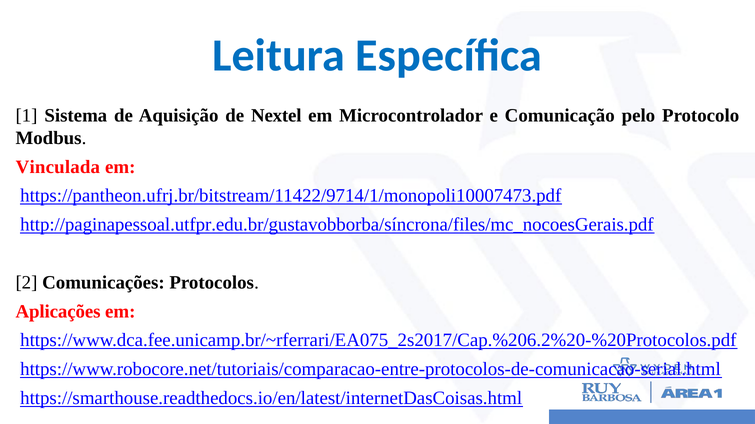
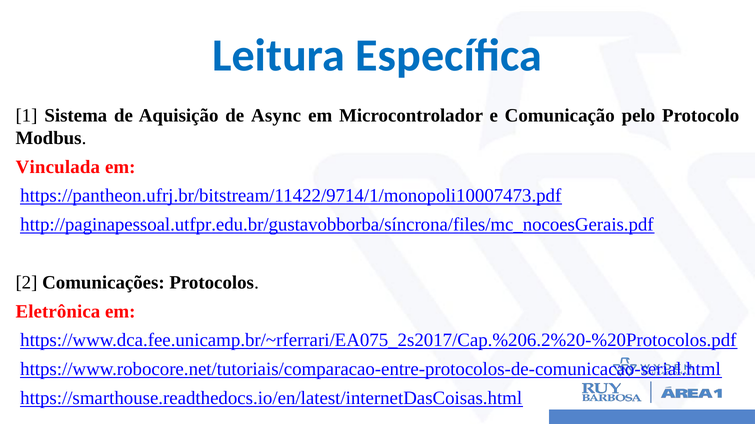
Nextel: Nextel -> Async
Aplicações: Aplicações -> Eletrônica
